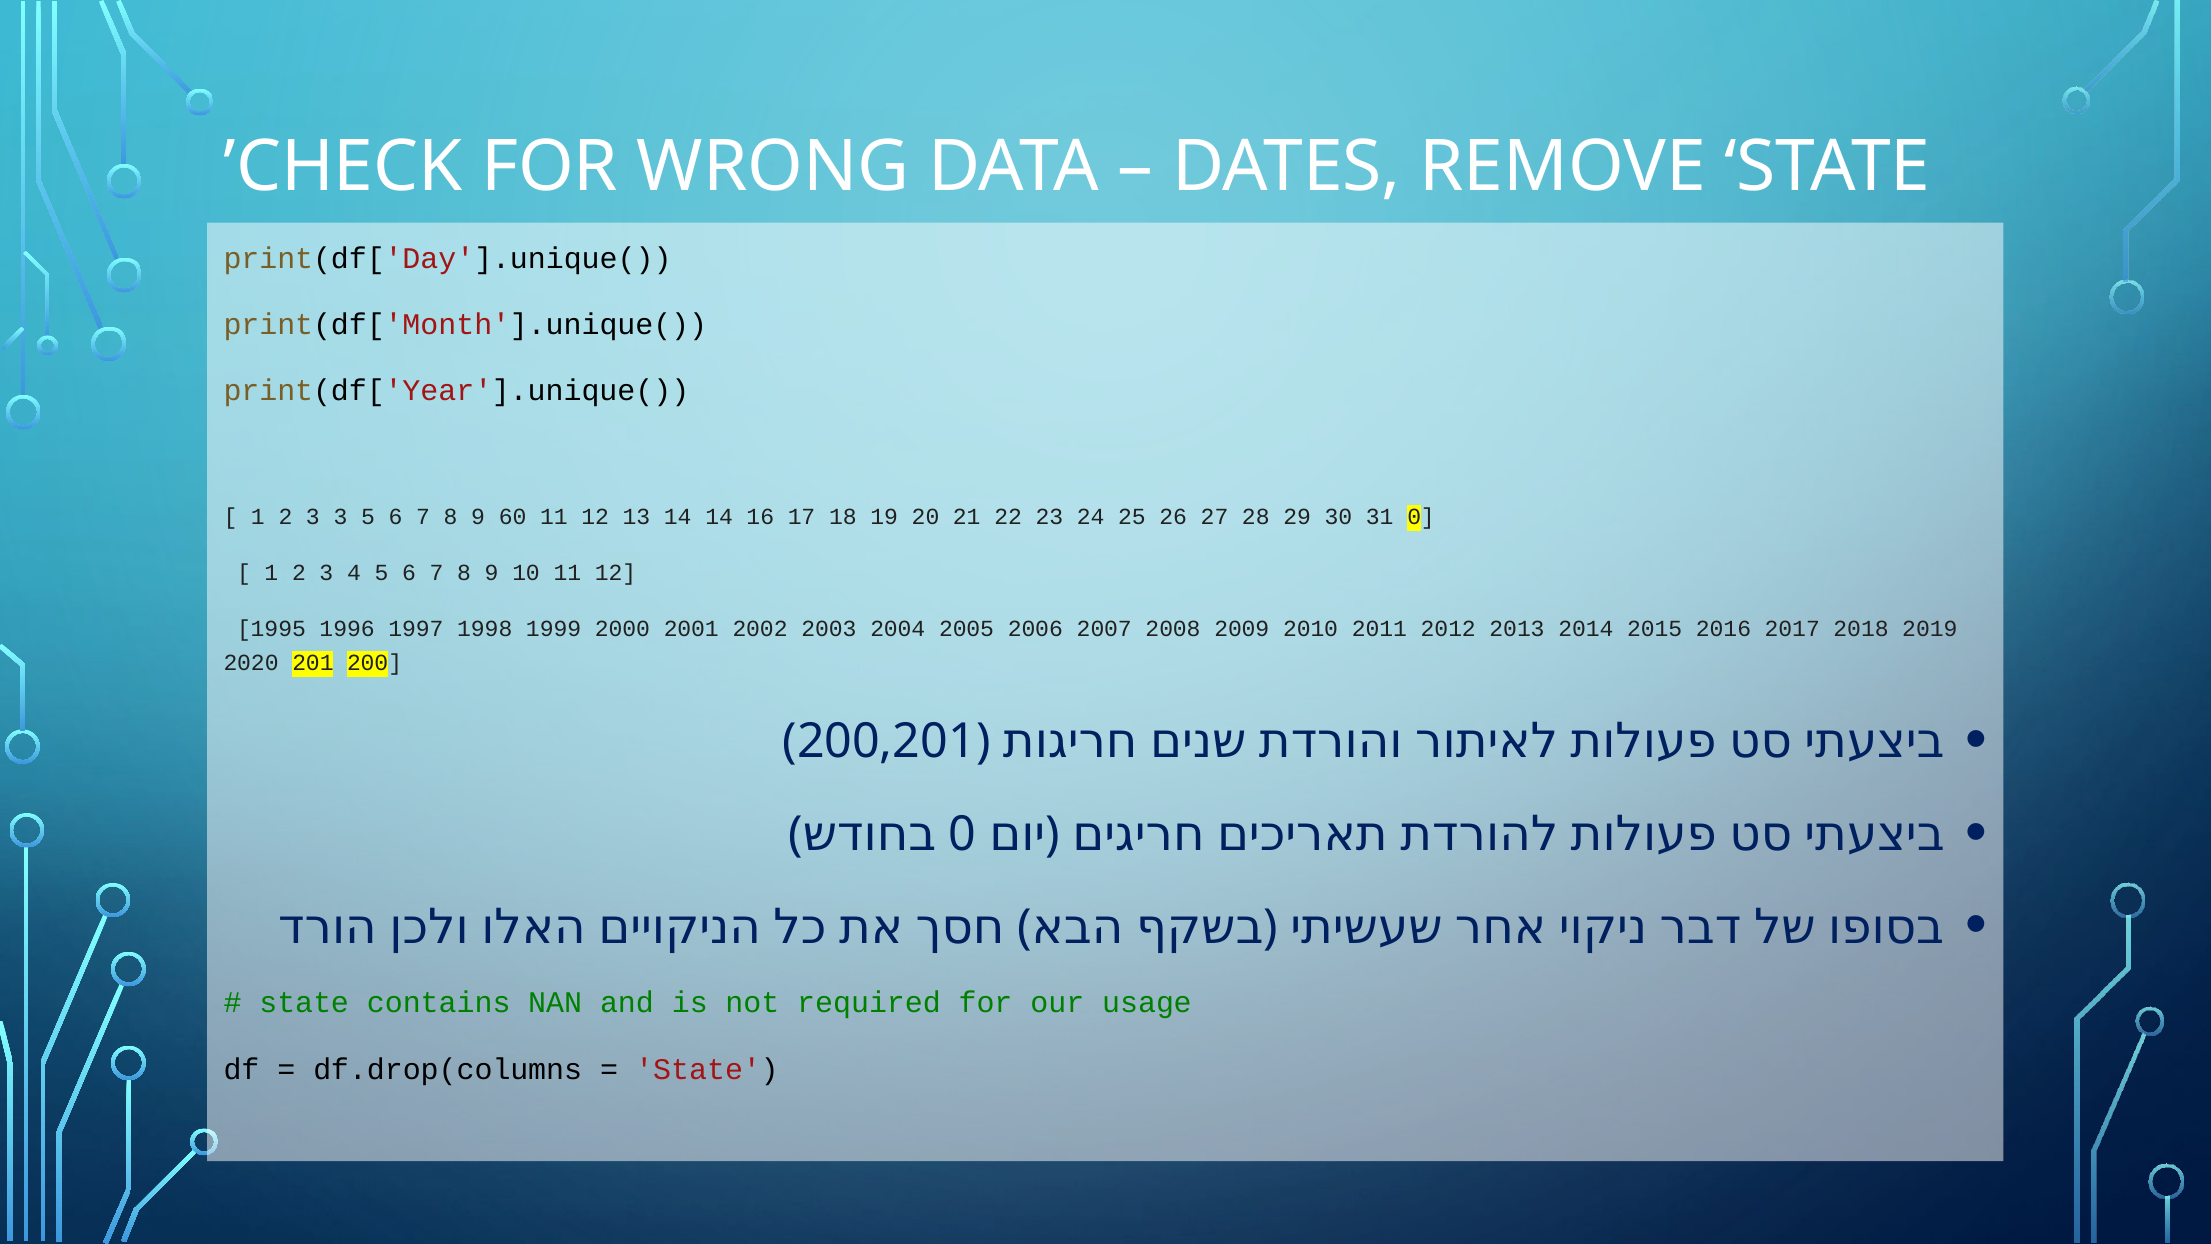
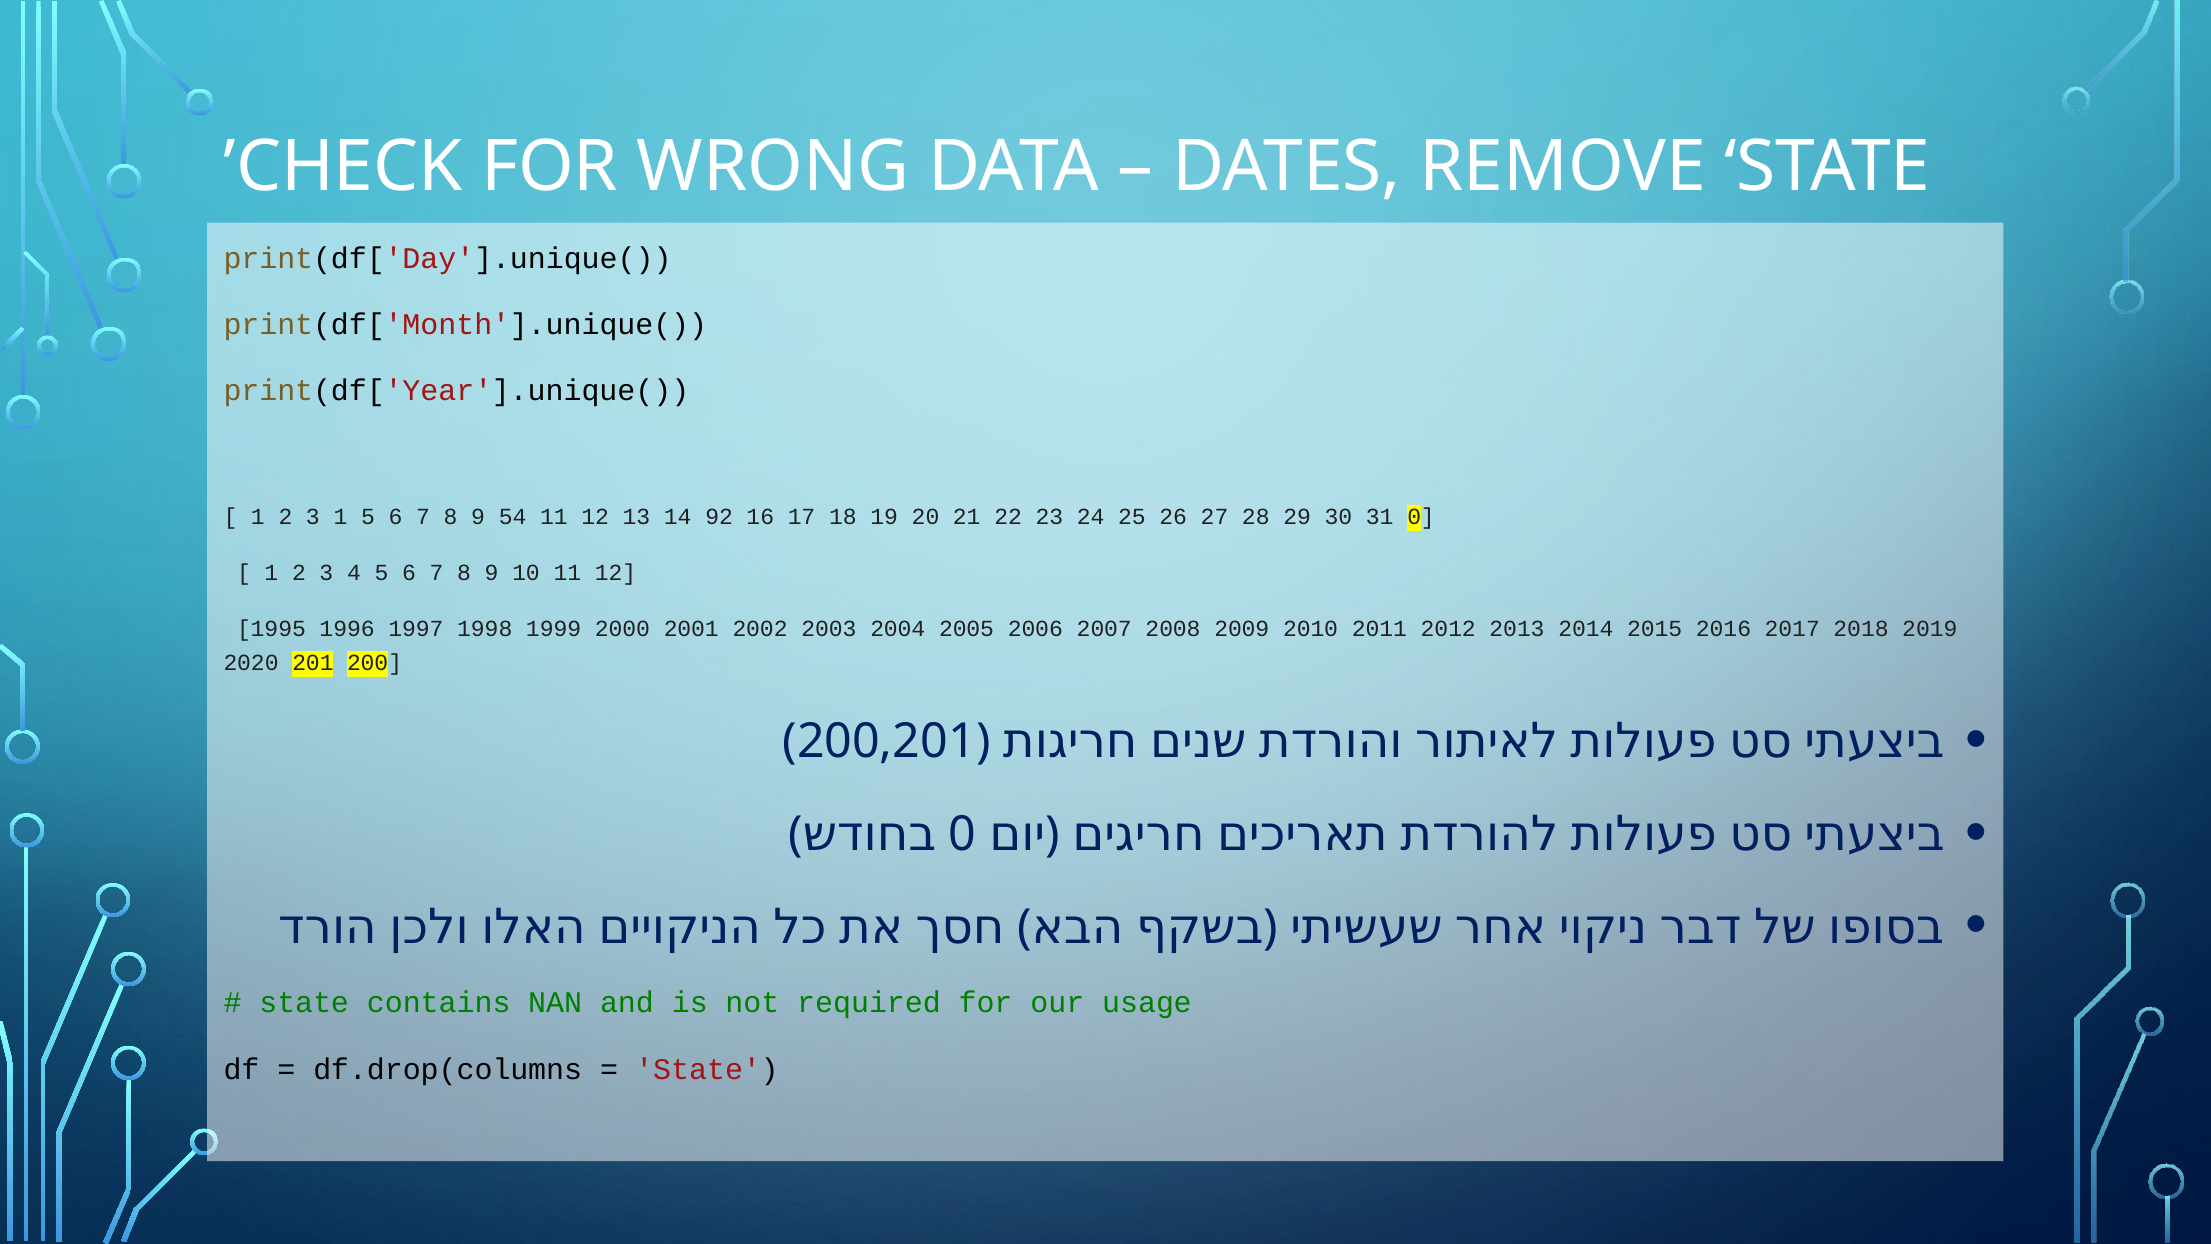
3 3: 3 -> 1
60: 60 -> 54
14 14: 14 -> 92
